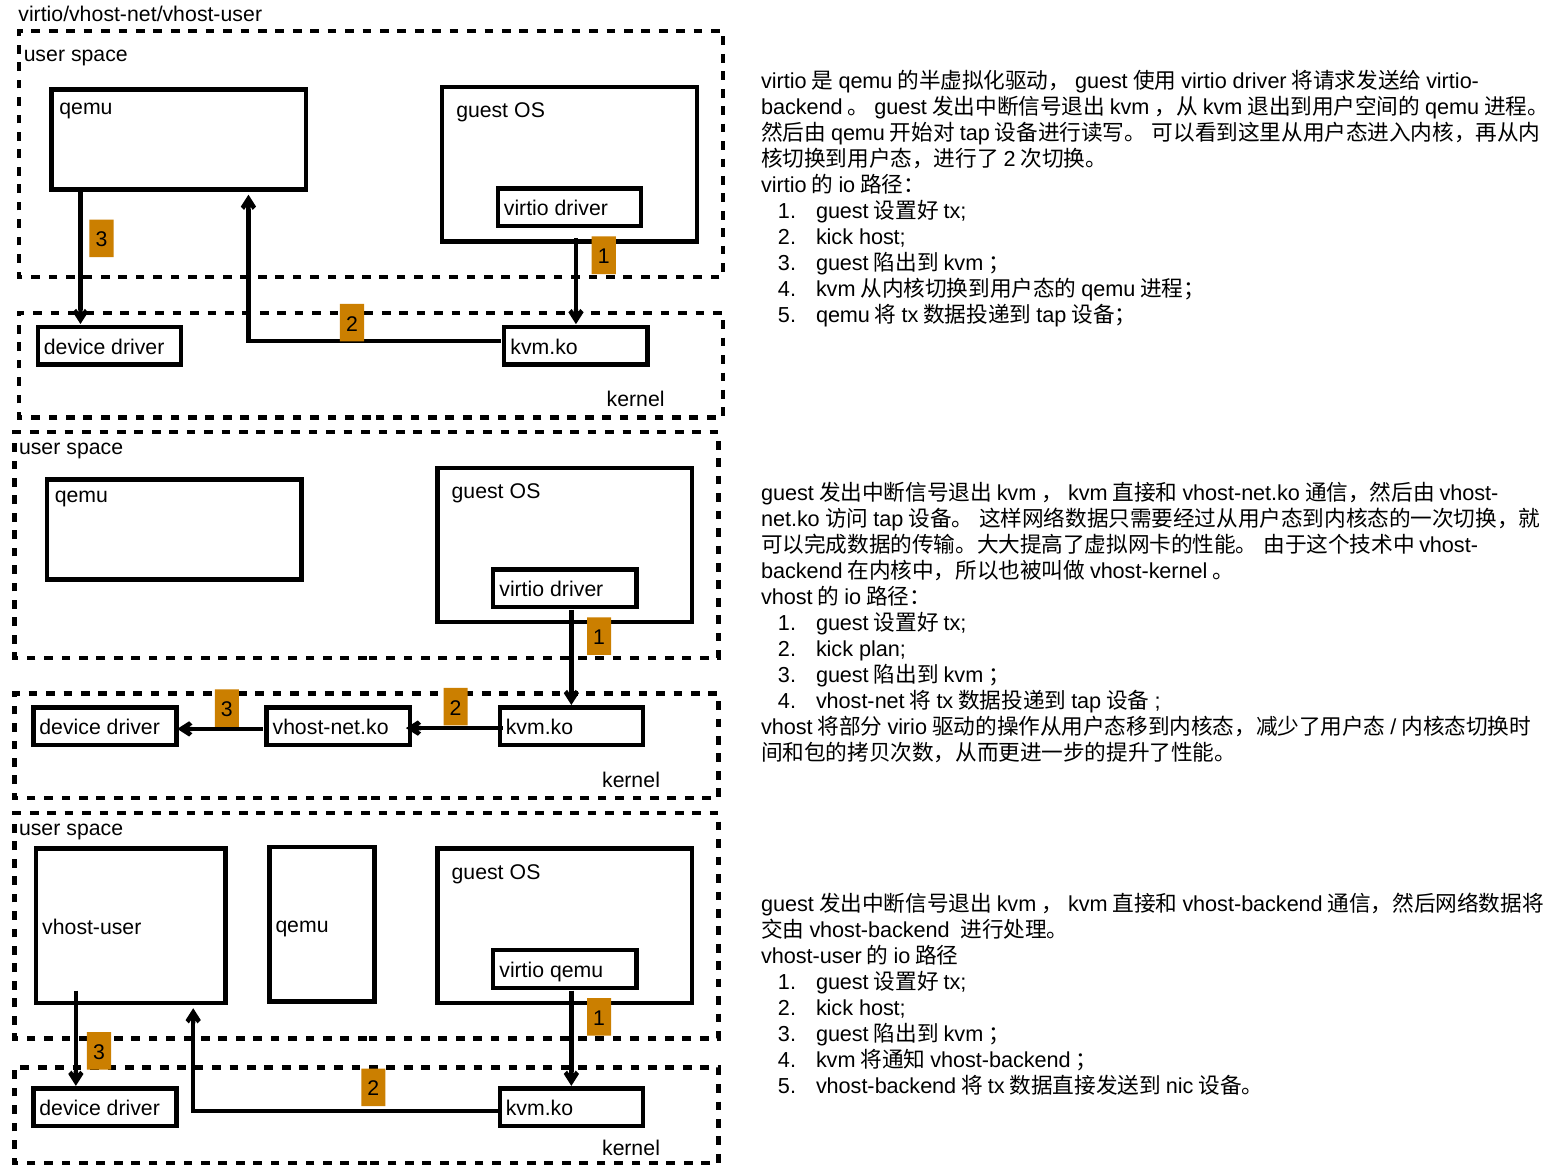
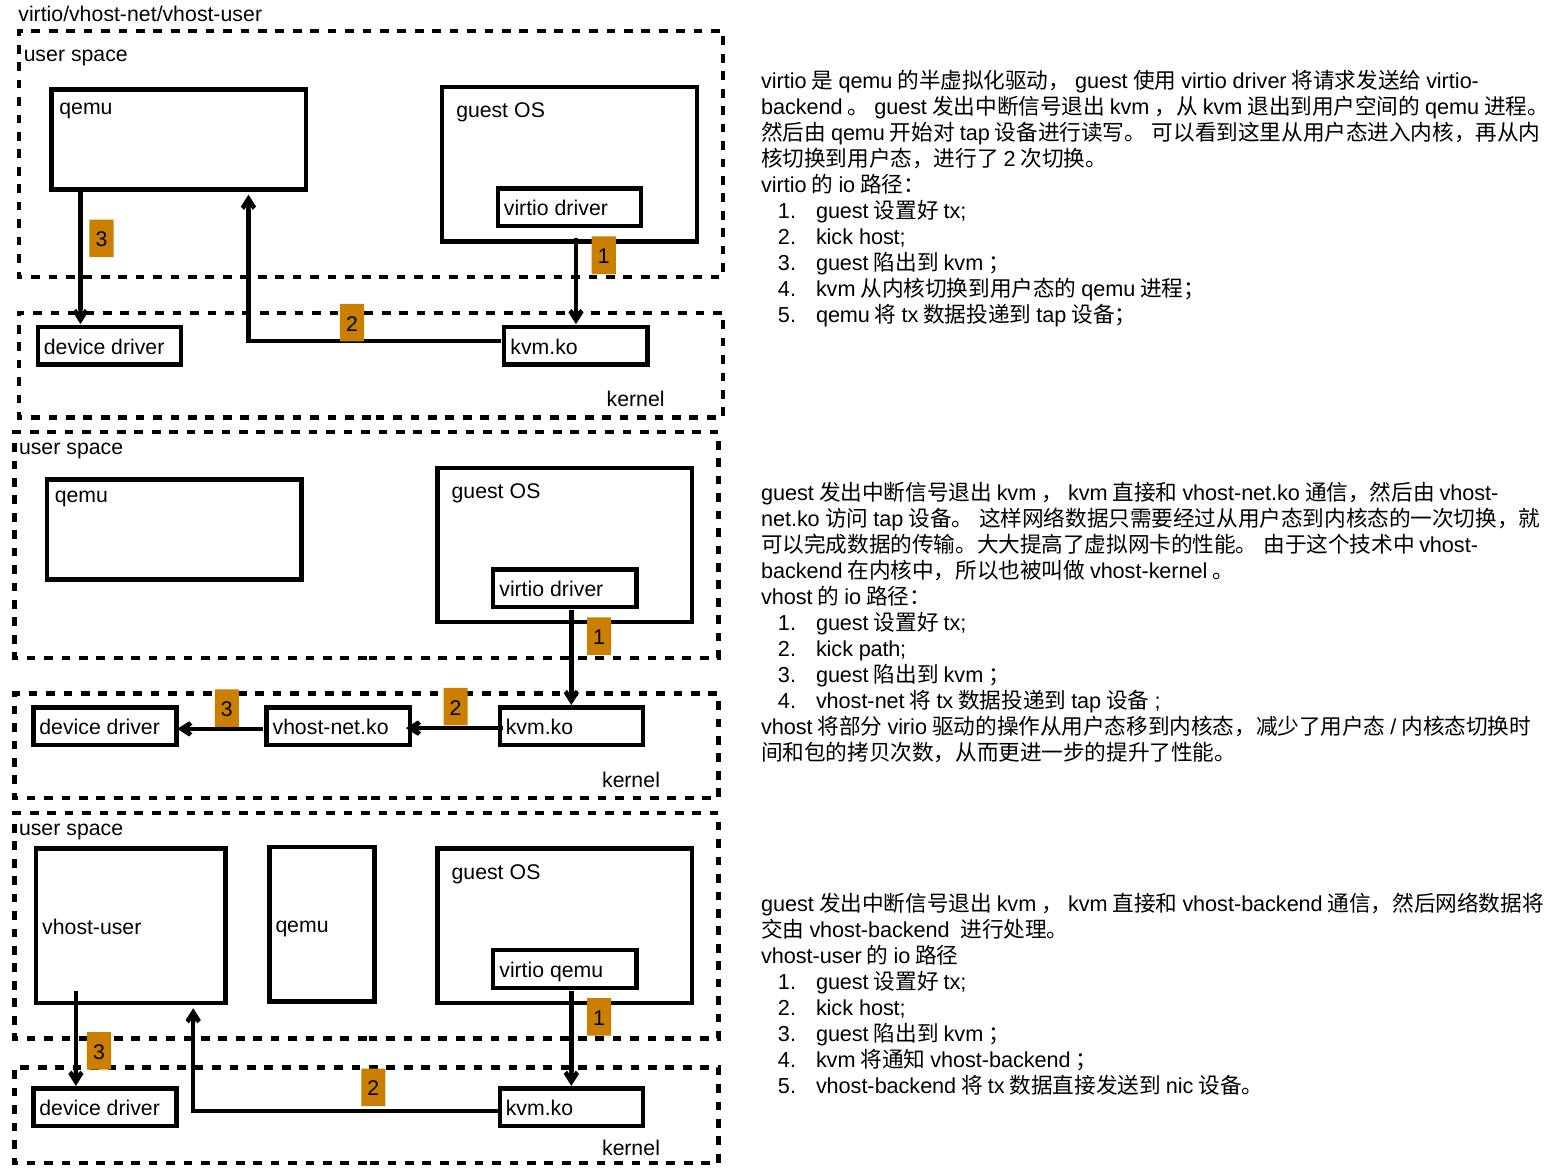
plan: plan -> path
